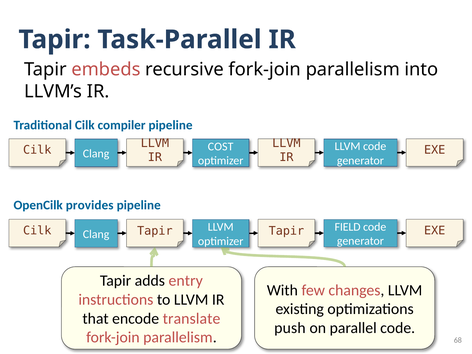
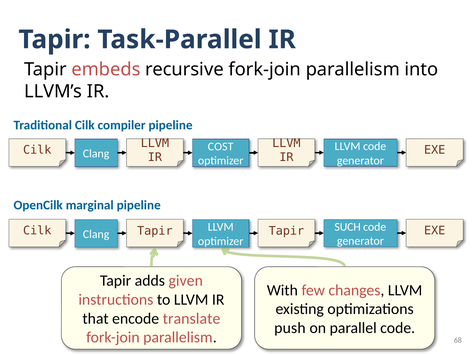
provides: provides -> marginal
FIELD: FIELD -> SUCH
entry: entry -> given
